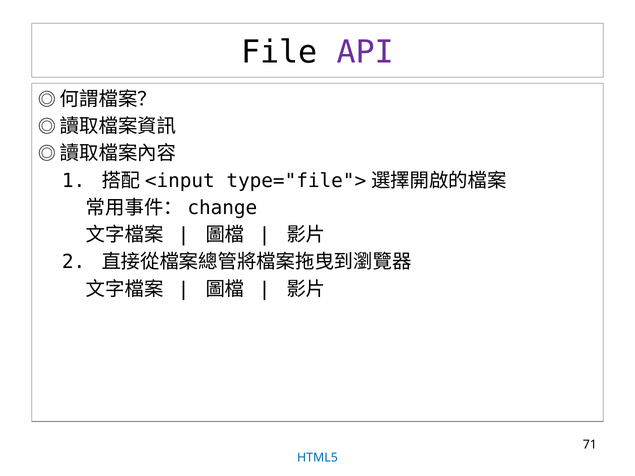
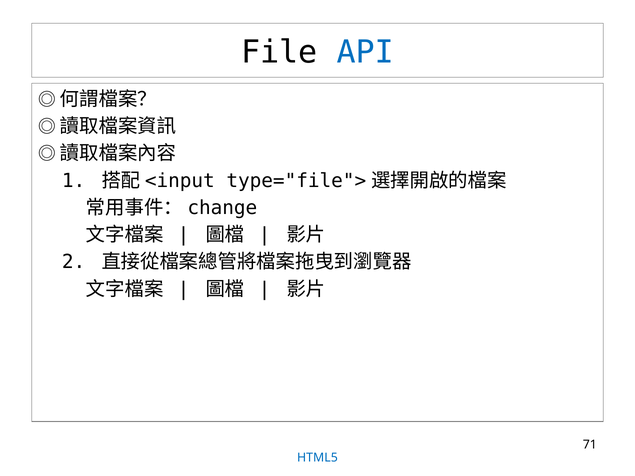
API colour: purple -> blue
